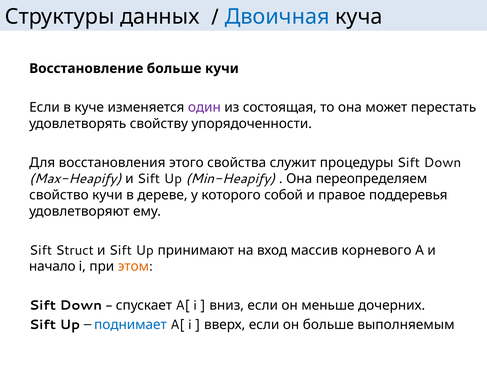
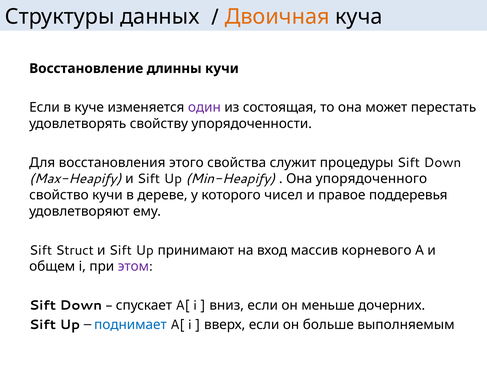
Двоичная colour: blue -> orange
Восстановление больше: больше -> длинны
переопределяем: переопределяем -> упорядоченного
собой: собой -> чисел
начало: начало -> общем
этом colour: orange -> purple
